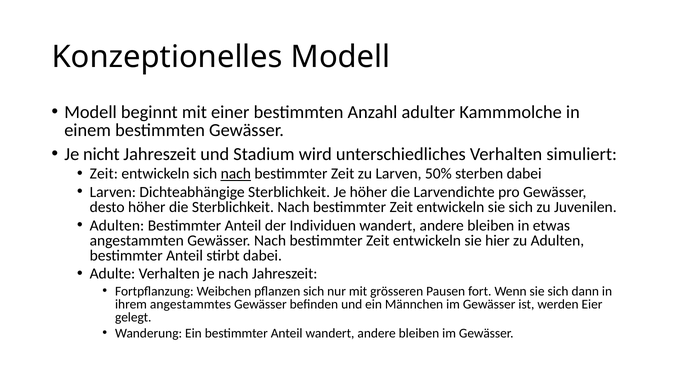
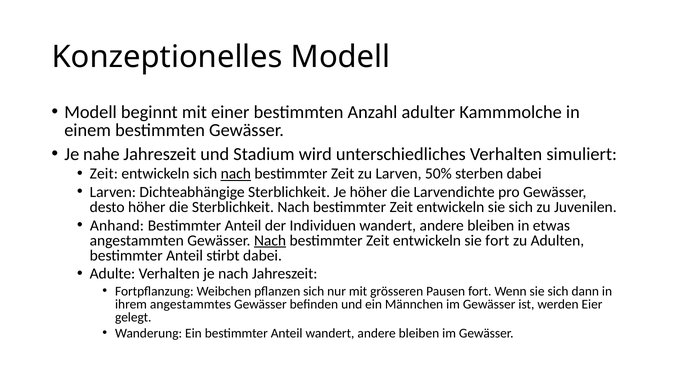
nicht: nicht -> nahe
Adulten at (117, 225): Adulten -> Anhand
Nach at (270, 240) underline: none -> present
sie hier: hier -> fort
